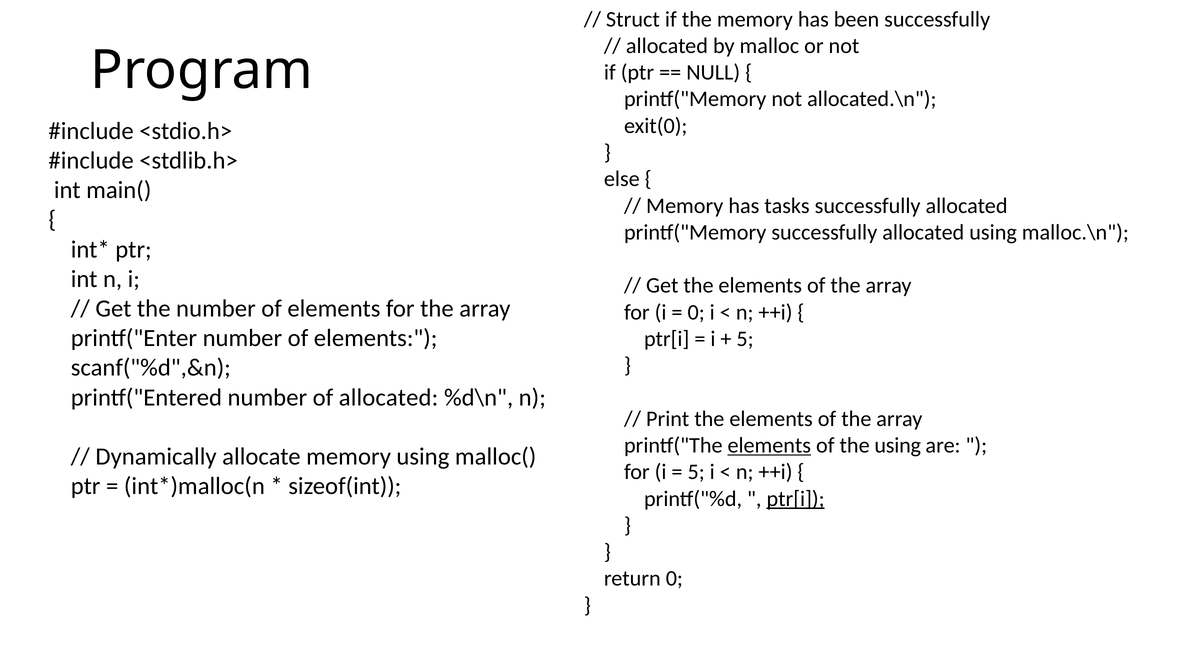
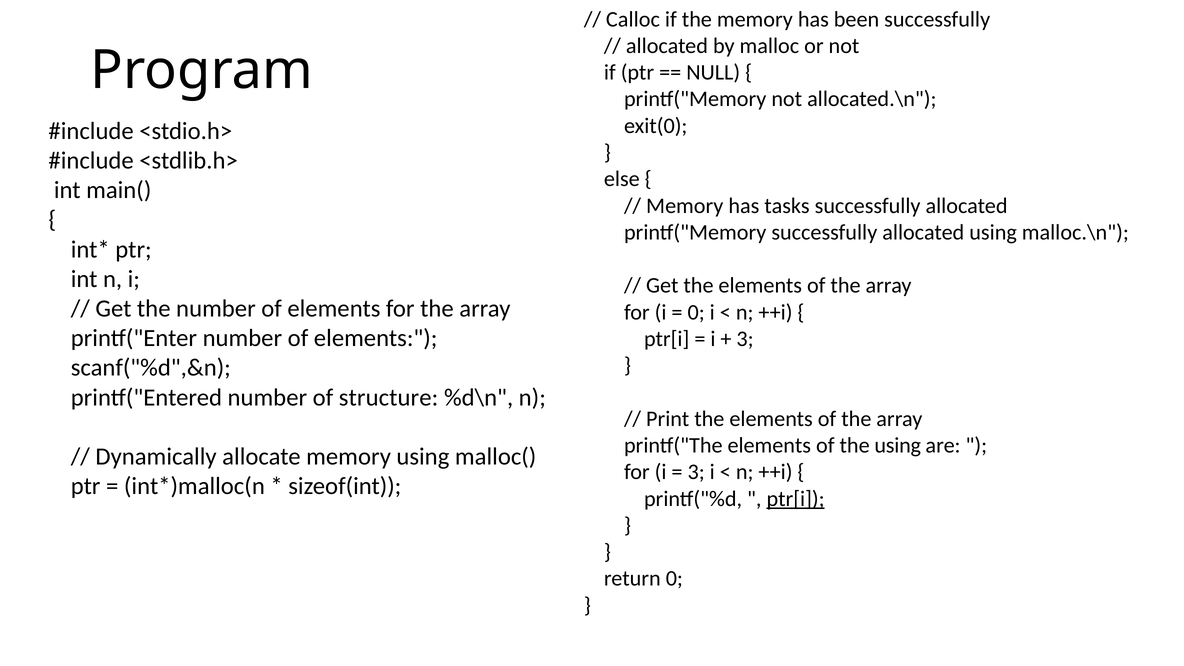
Struct: Struct -> Calloc
5 at (745, 339): 5 -> 3
of allocated: allocated -> structure
elements at (769, 445) underline: present -> none
5 at (696, 472): 5 -> 3
